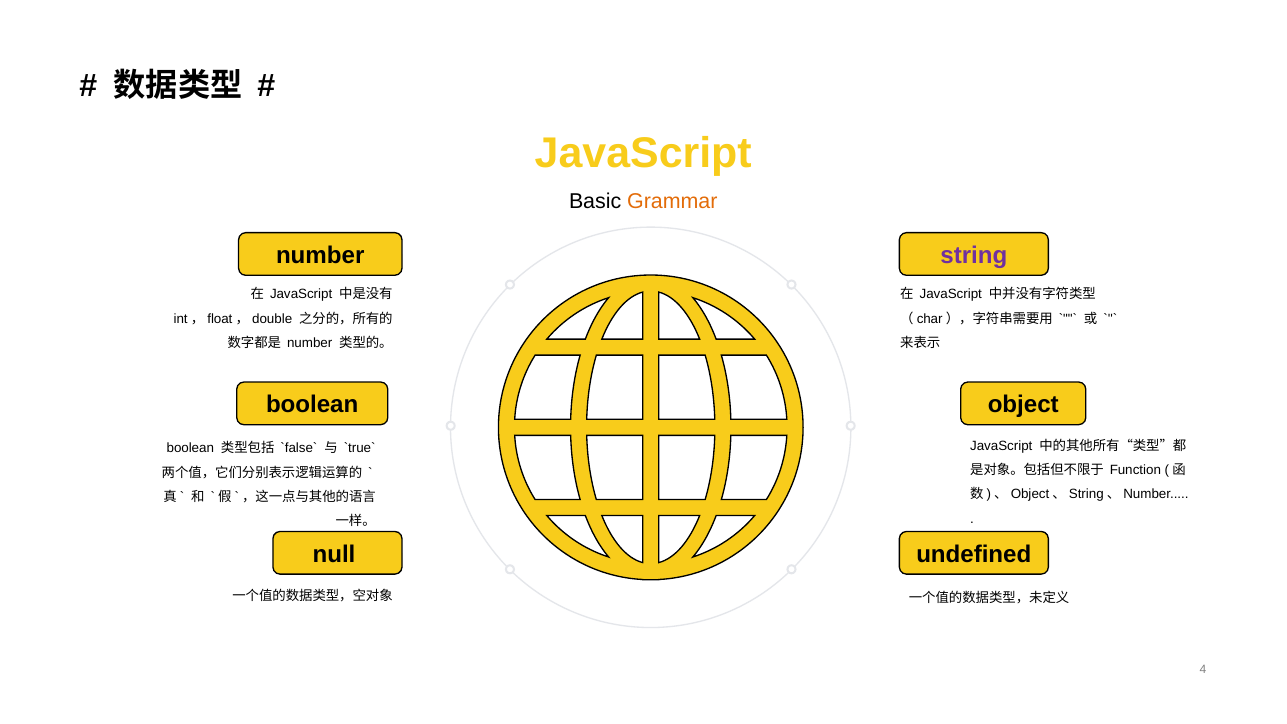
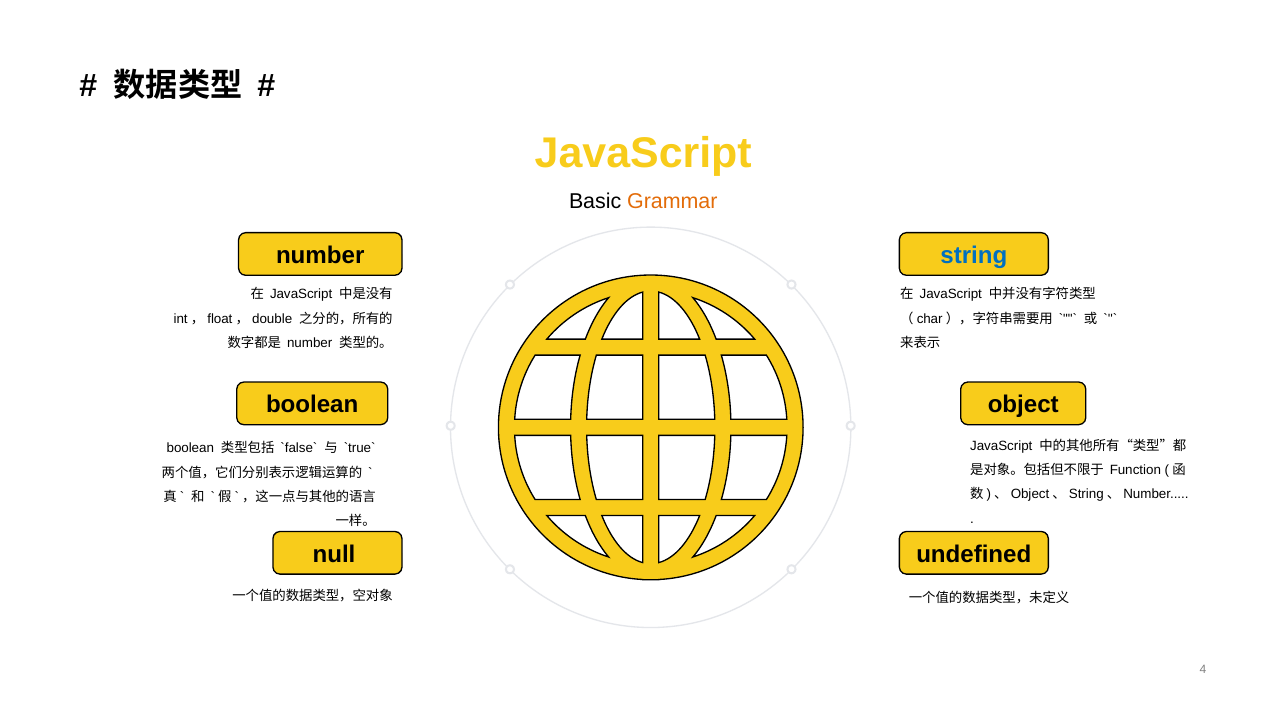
string colour: purple -> blue
